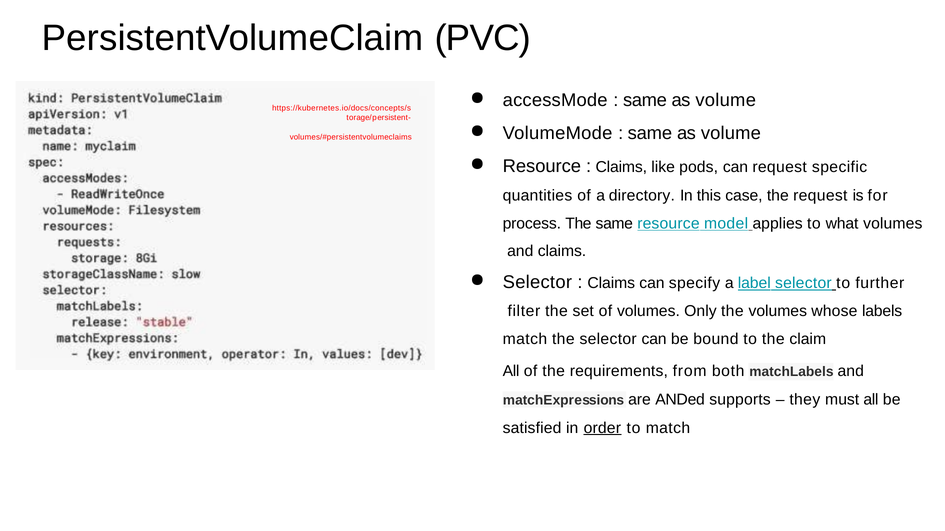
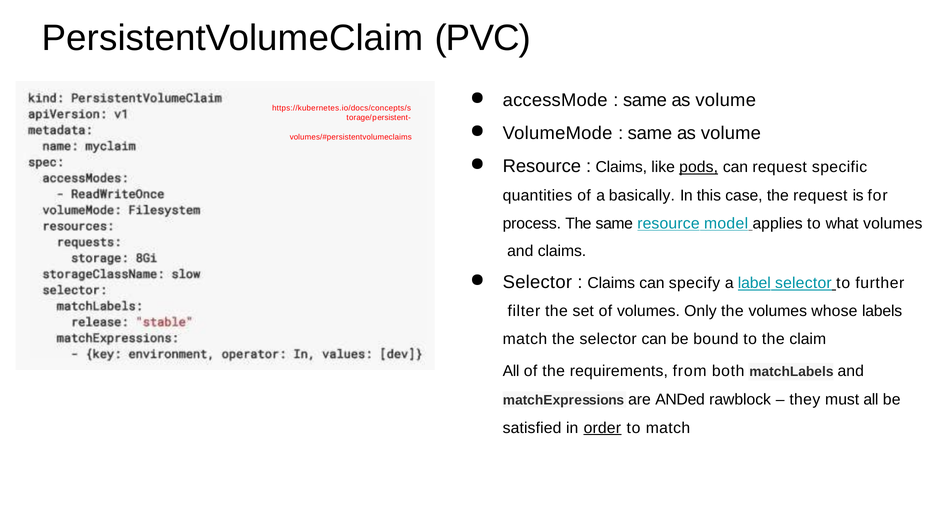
pods underline: none -> present
directory: directory -> basically
supports: supports -> rawblock
